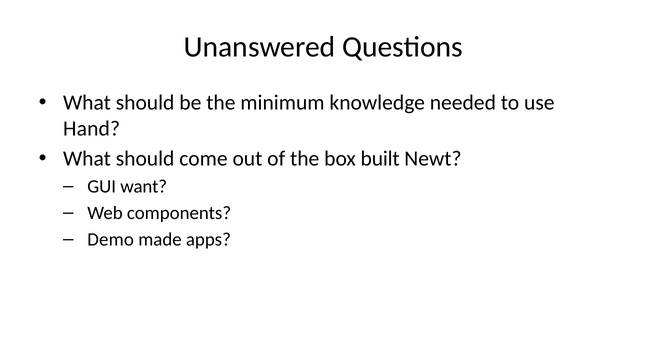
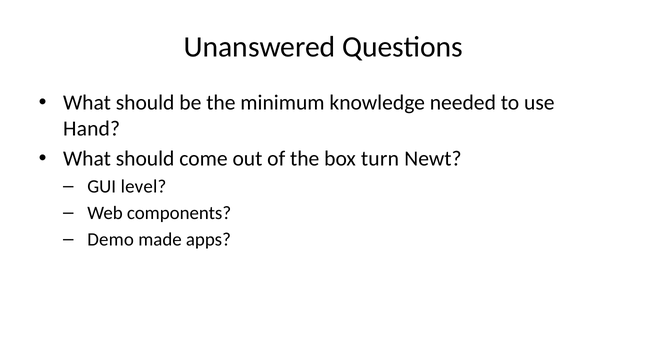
built: built -> turn
want: want -> level
